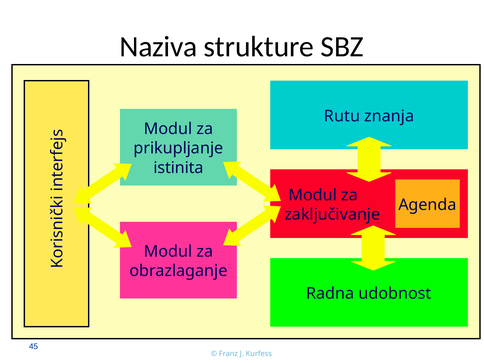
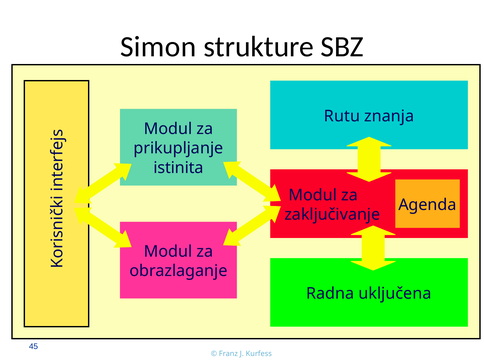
Naziva: Naziva -> Simon
udobnost: udobnost -> uključena
